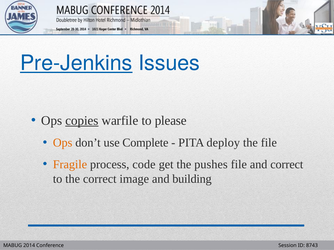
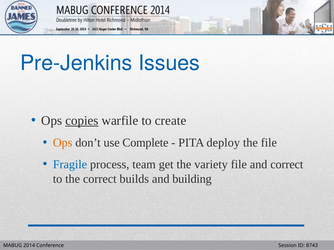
Pre-Jenkins underline: present -> none
please: please -> create
Fragile colour: orange -> blue
code: code -> team
pushes: pushes -> variety
image: image -> builds
